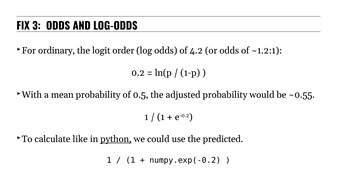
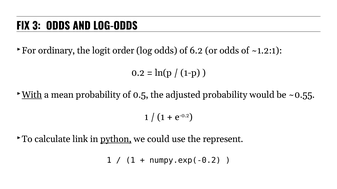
4.2: 4.2 -> 6.2
With underline: none -> present
like: like -> link
predicted: predicted -> represent
